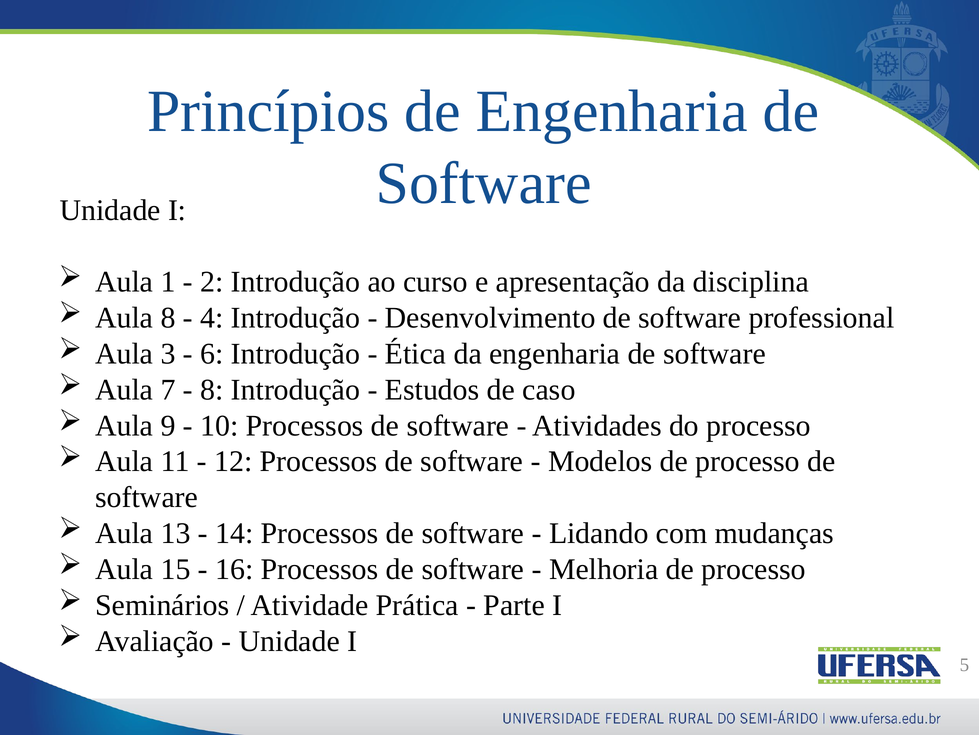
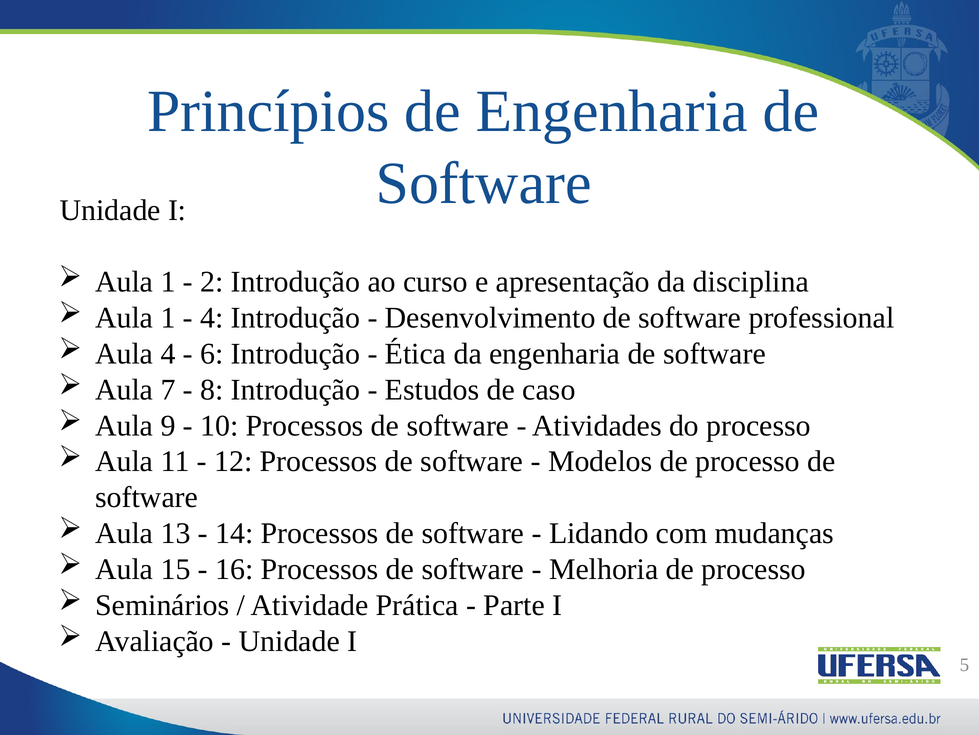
8 at (168, 318): 8 -> 1
Aula 3: 3 -> 4
